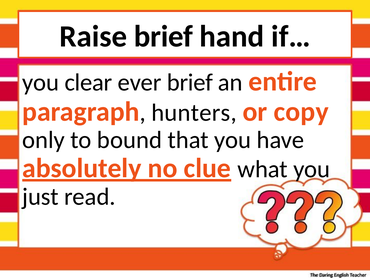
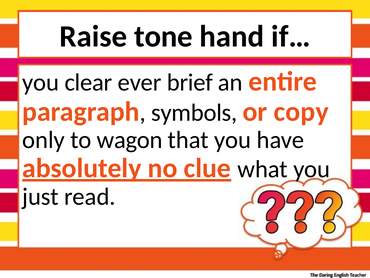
Raise brief: brief -> tone
hunters: hunters -> symbols
bound: bound -> wagon
